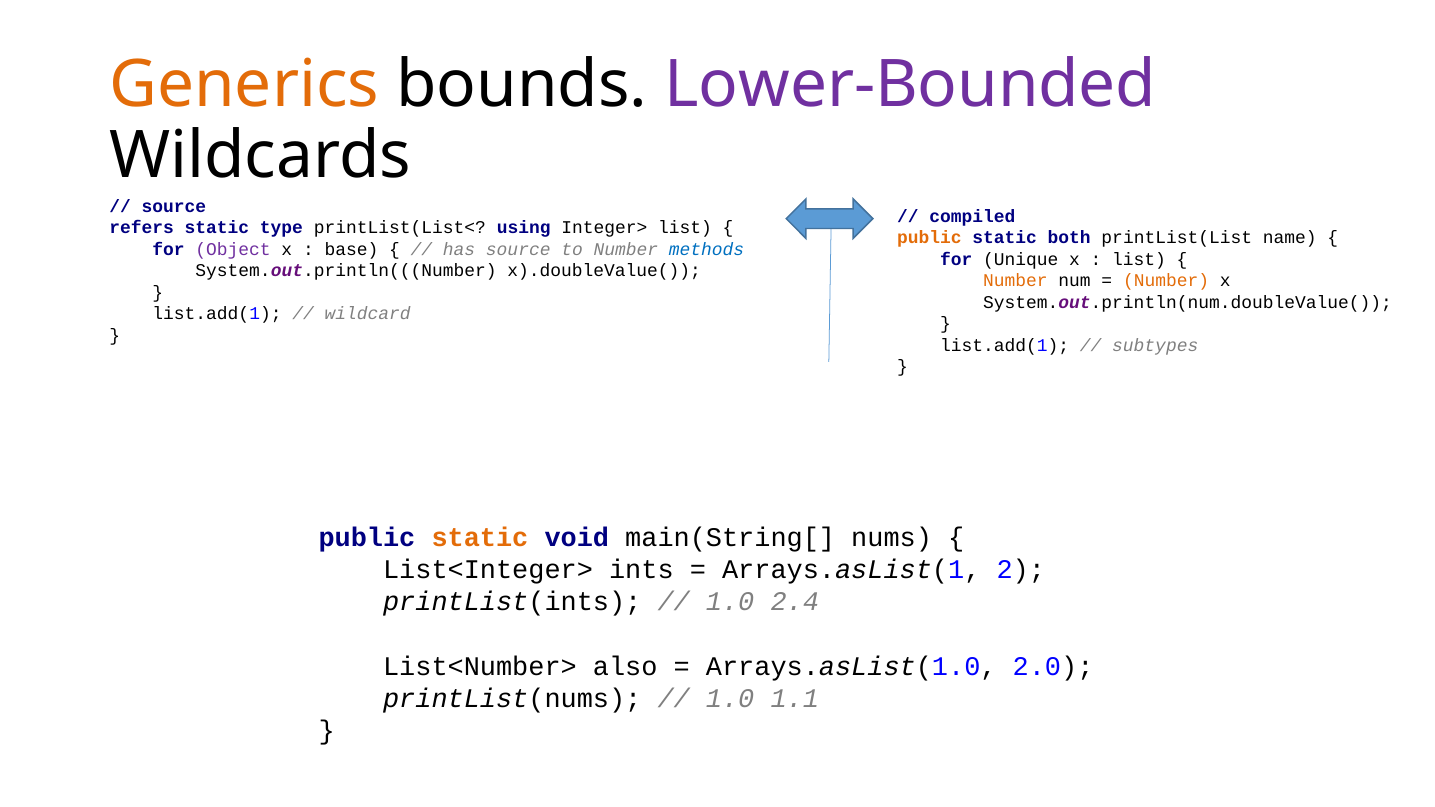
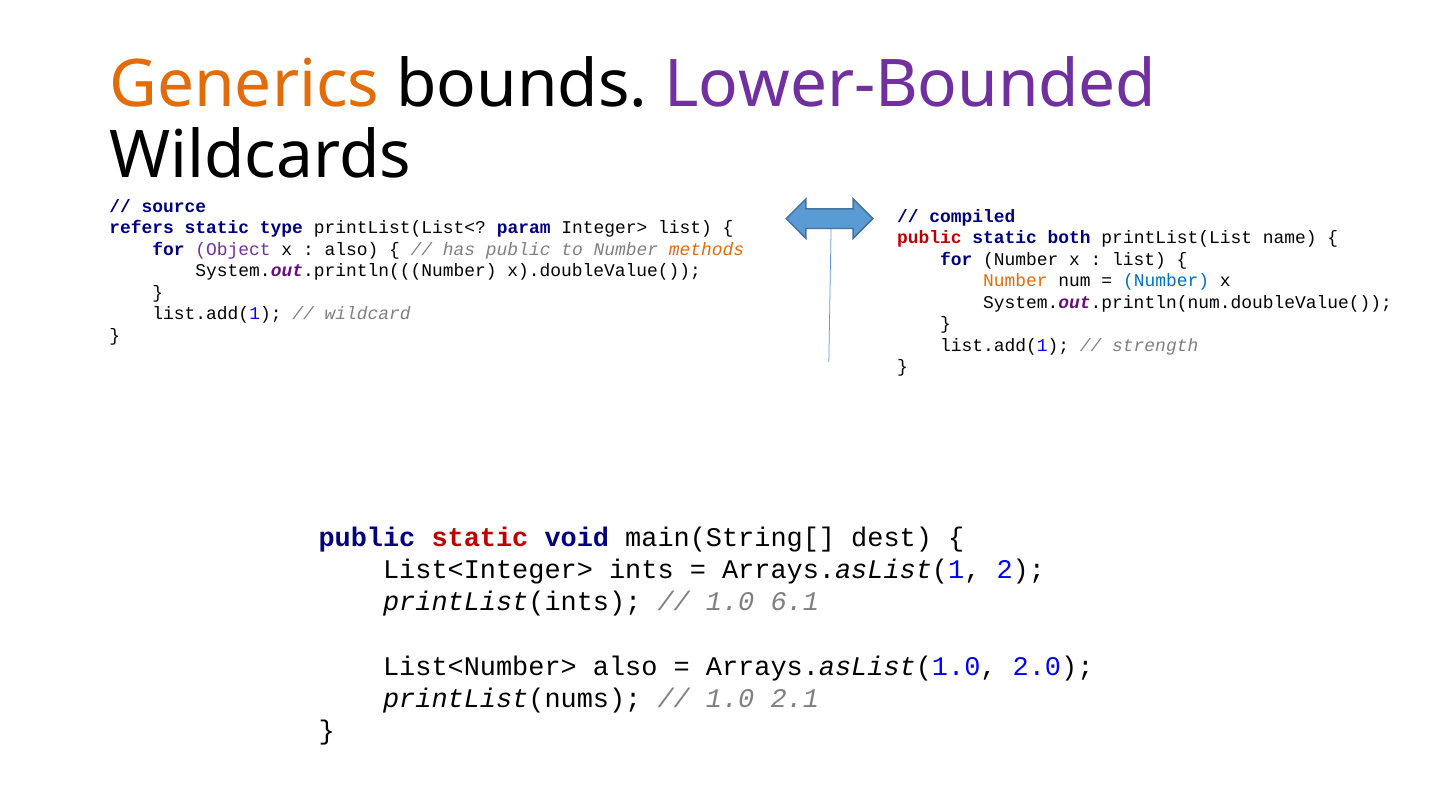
using: using -> param
public at (929, 238) colour: orange -> red
base at (351, 249): base -> also
has source: source -> public
methods colour: blue -> orange
for Unique: Unique -> Number
Number at (1166, 281) colour: orange -> blue
subtypes: subtypes -> strength
static at (480, 537) colour: orange -> red
nums: nums -> dest
2.4: 2.4 -> 6.1
1.1: 1.1 -> 2.1
